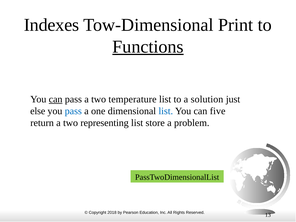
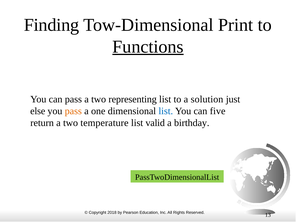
Indexes: Indexes -> Finding
can at (56, 99) underline: present -> none
temperature: temperature -> representing
pass at (73, 111) colour: blue -> orange
representing: representing -> temperature
store: store -> valid
problem: problem -> birthday
